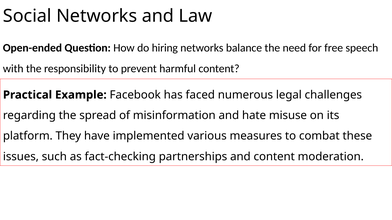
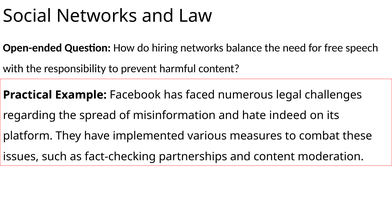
misuse: misuse -> indeed
